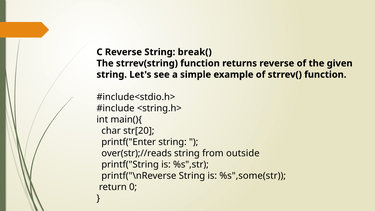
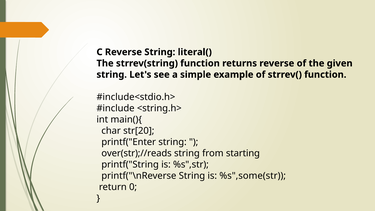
break(: break( -> literal(
outside: outside -> starting
